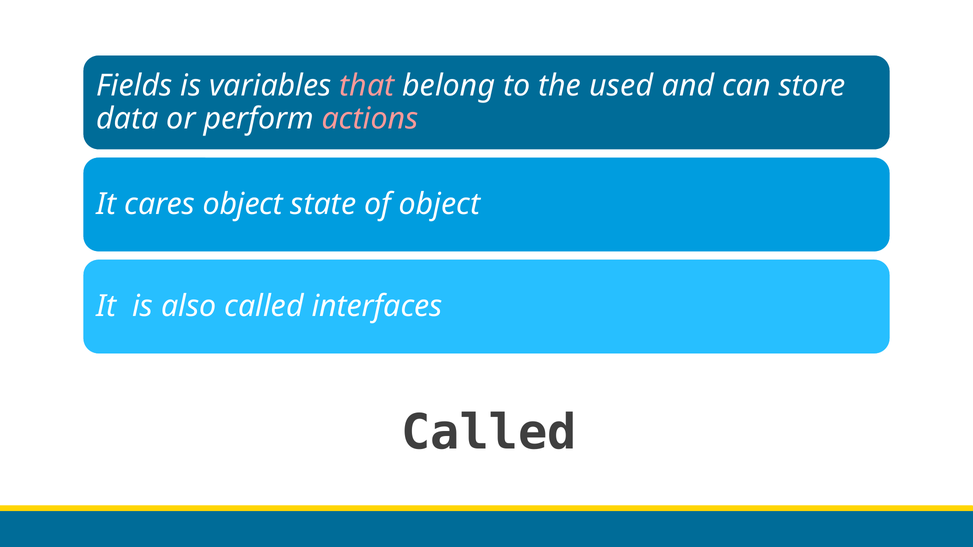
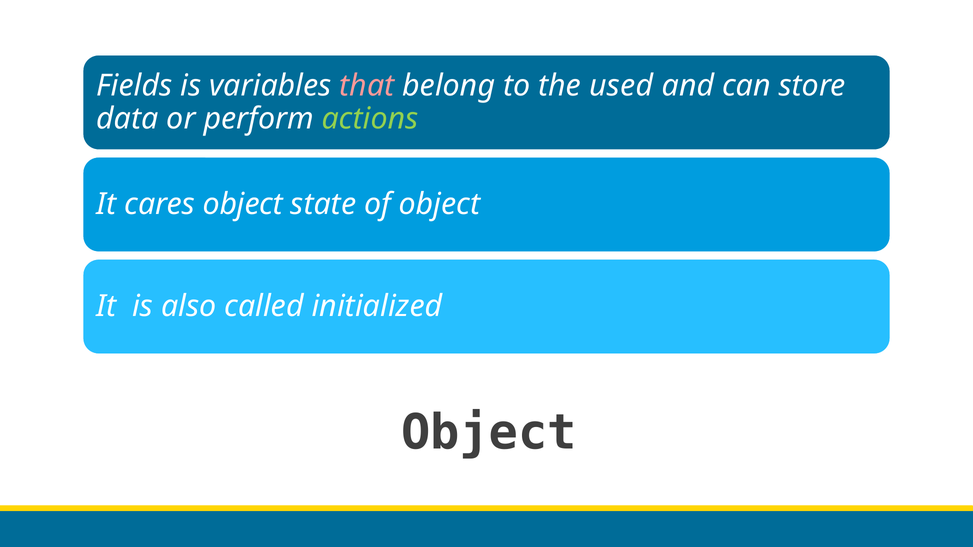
actions colour: pink -> light green
interfaces: interfaces -> initialized
Called at (489, 433): Called -> Object
